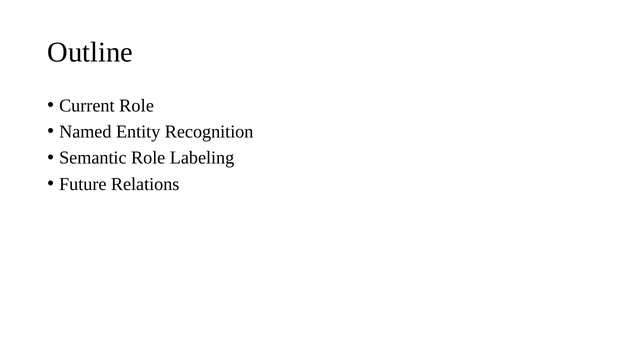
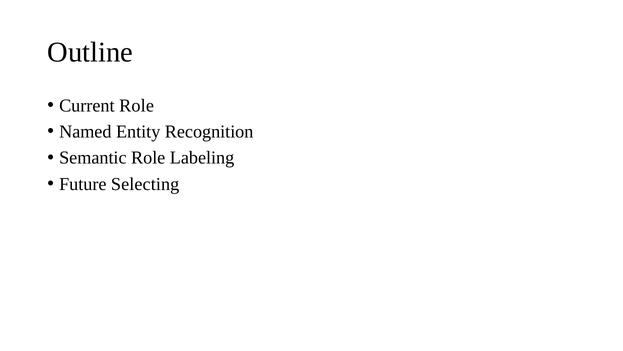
Relations: Relations -> Selecting
